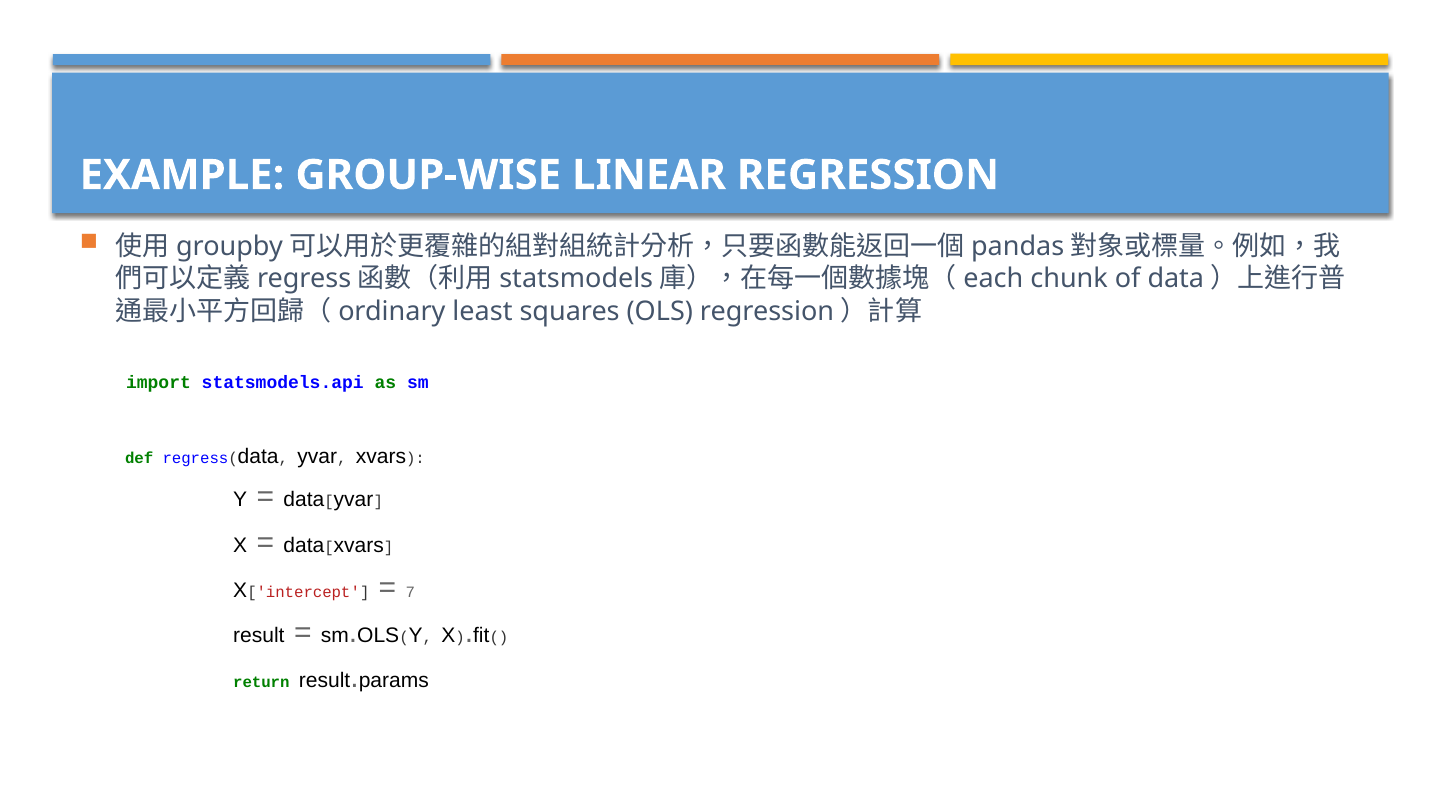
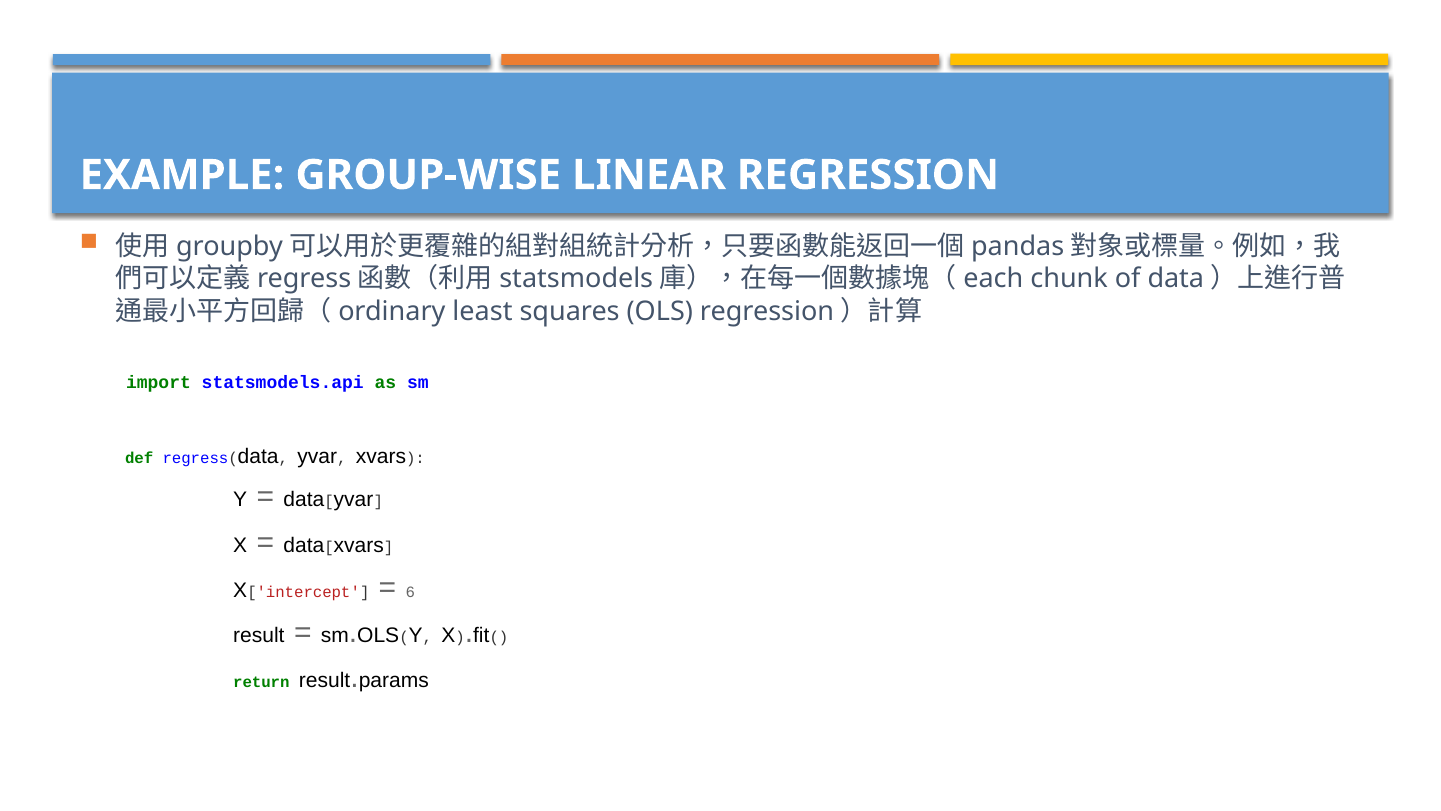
7: 7 -> 6
